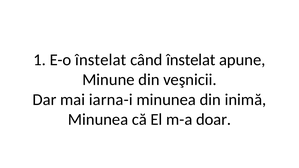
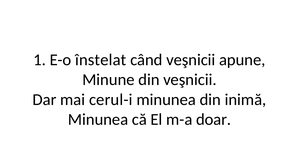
când înstelat: înstelat -> veşnicii
iarna-i: iarna-i -> cerul-i
